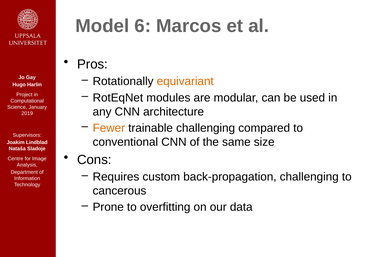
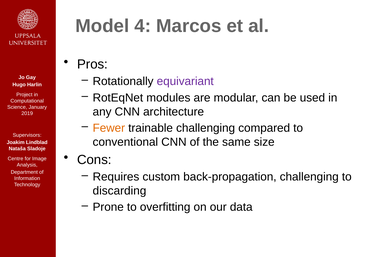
6: 6 -> 4
equivariant colour: orange -> purple
cancerous: cancerous -> discarding
